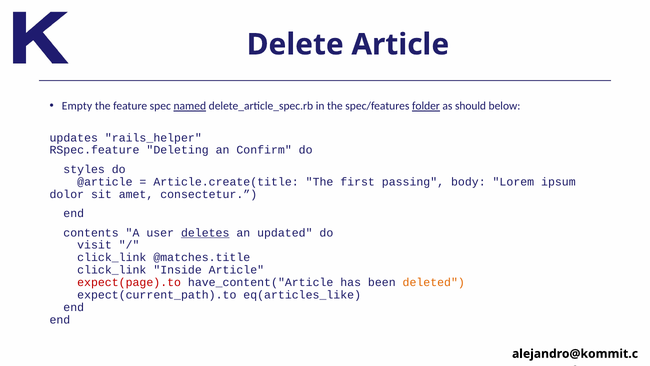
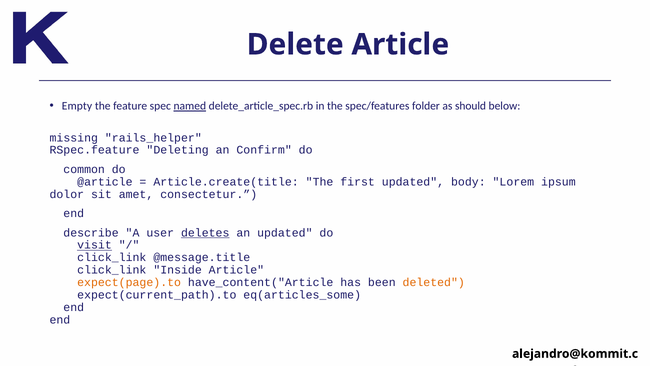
folder underline: present -> none
updates: updates -> missing
styles: styles -> common
first passing: passing -> updated
contents: contents -> describe
visit underline: none -> present
@matches.title: @matches.title -> @message.title
expect(page).to colour: red -> orange
eq(articles_like: eq(articles_like -> eq(articles_some
